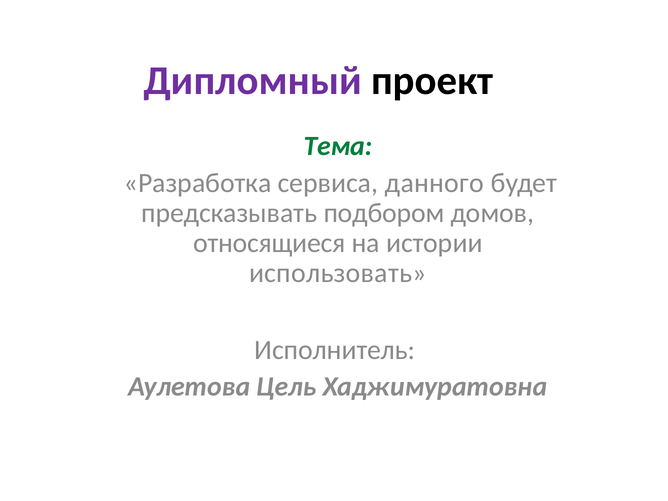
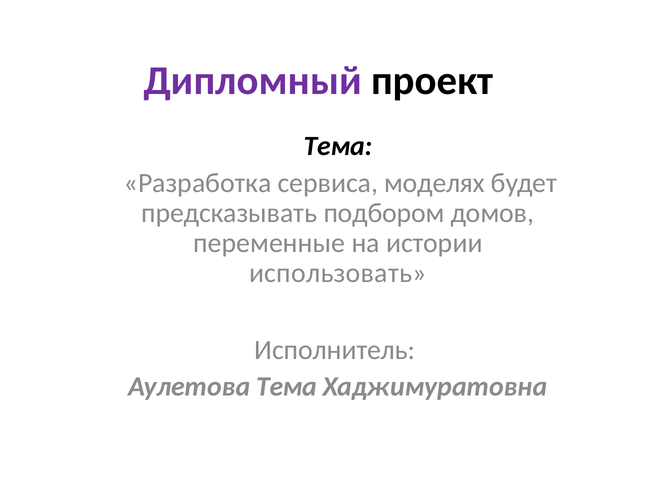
Тема at (338, 146) colour: green -> black
данного: данного -> моделях
относящиеся: относящиеся -> переменные
Аулетова Цель: Цель -> Тема
